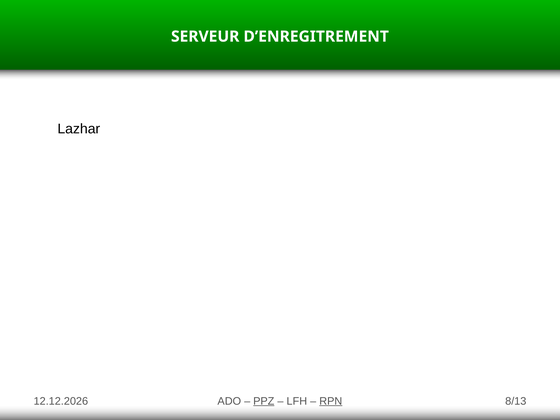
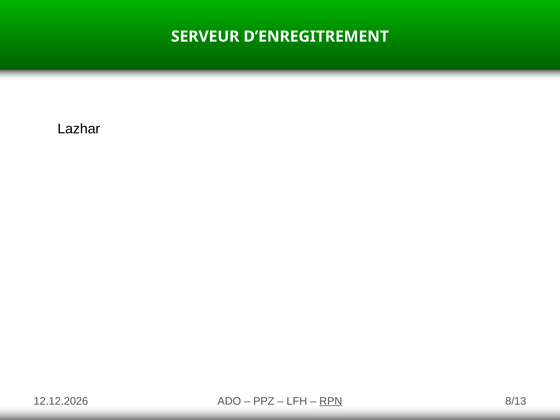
PPZ underline: present -> none
